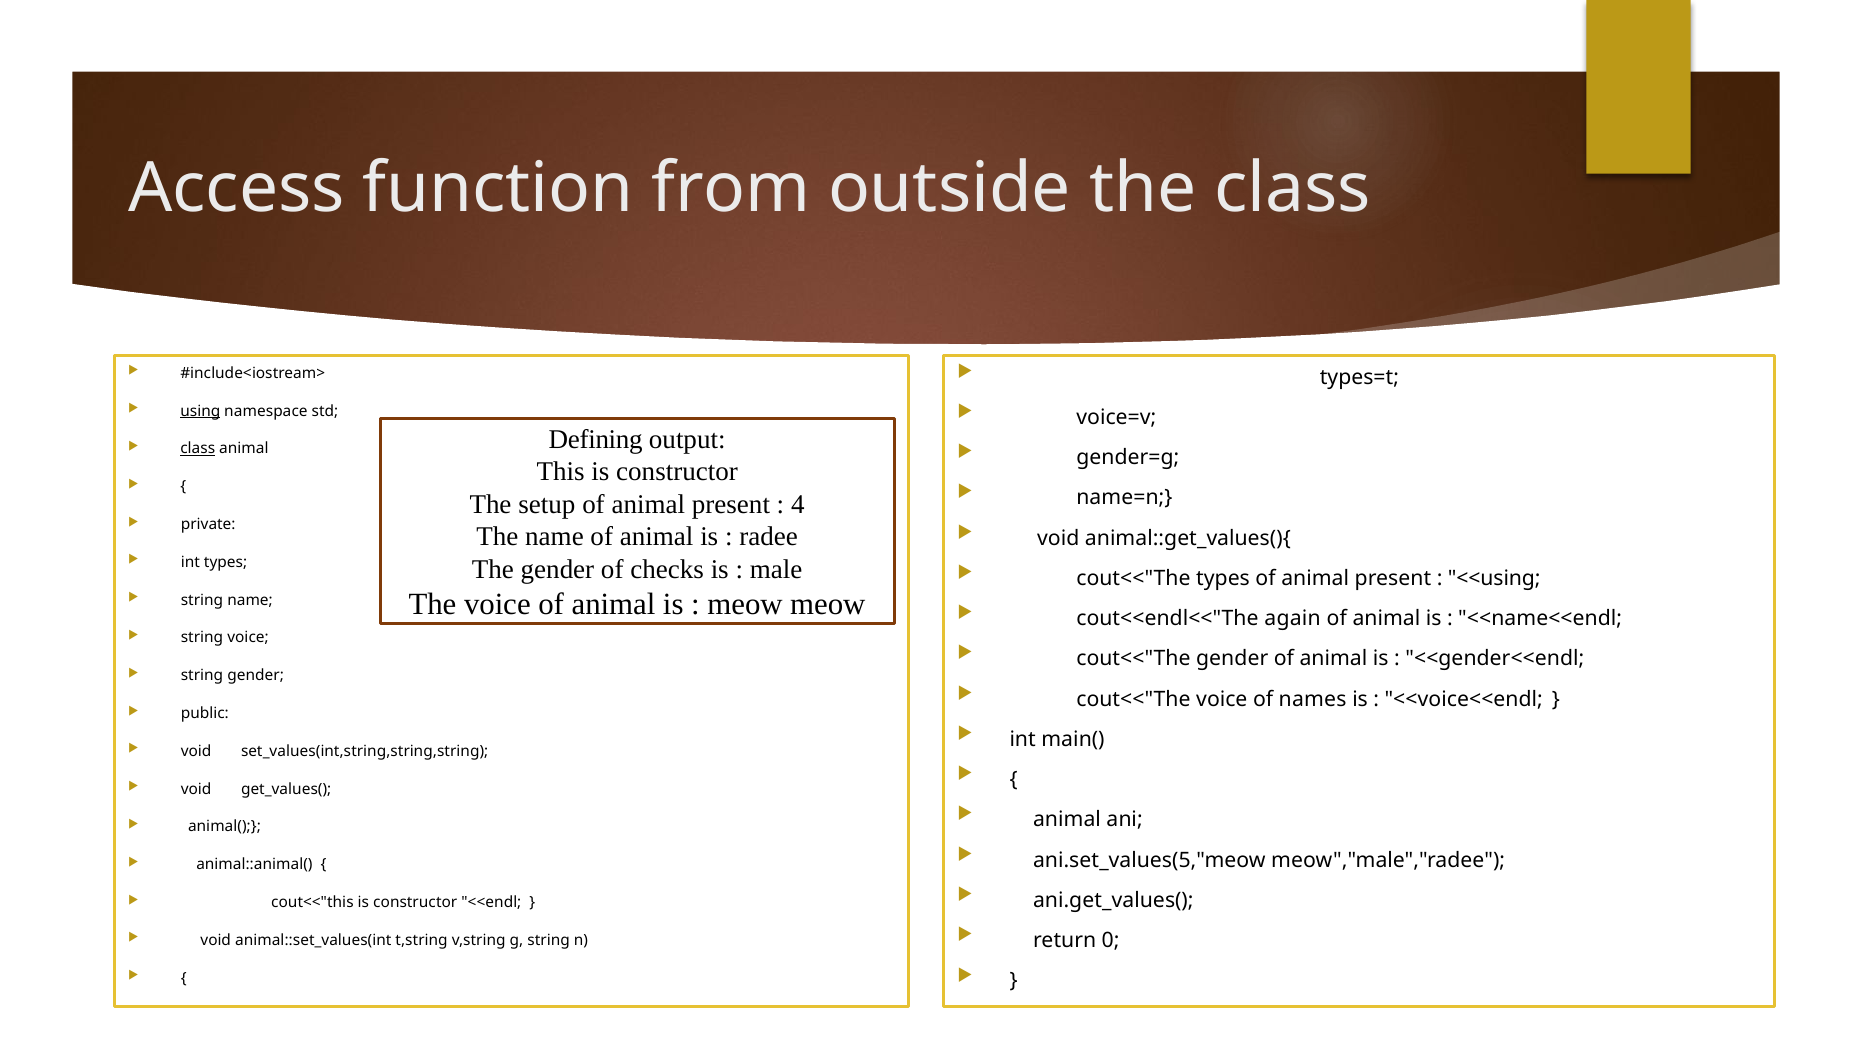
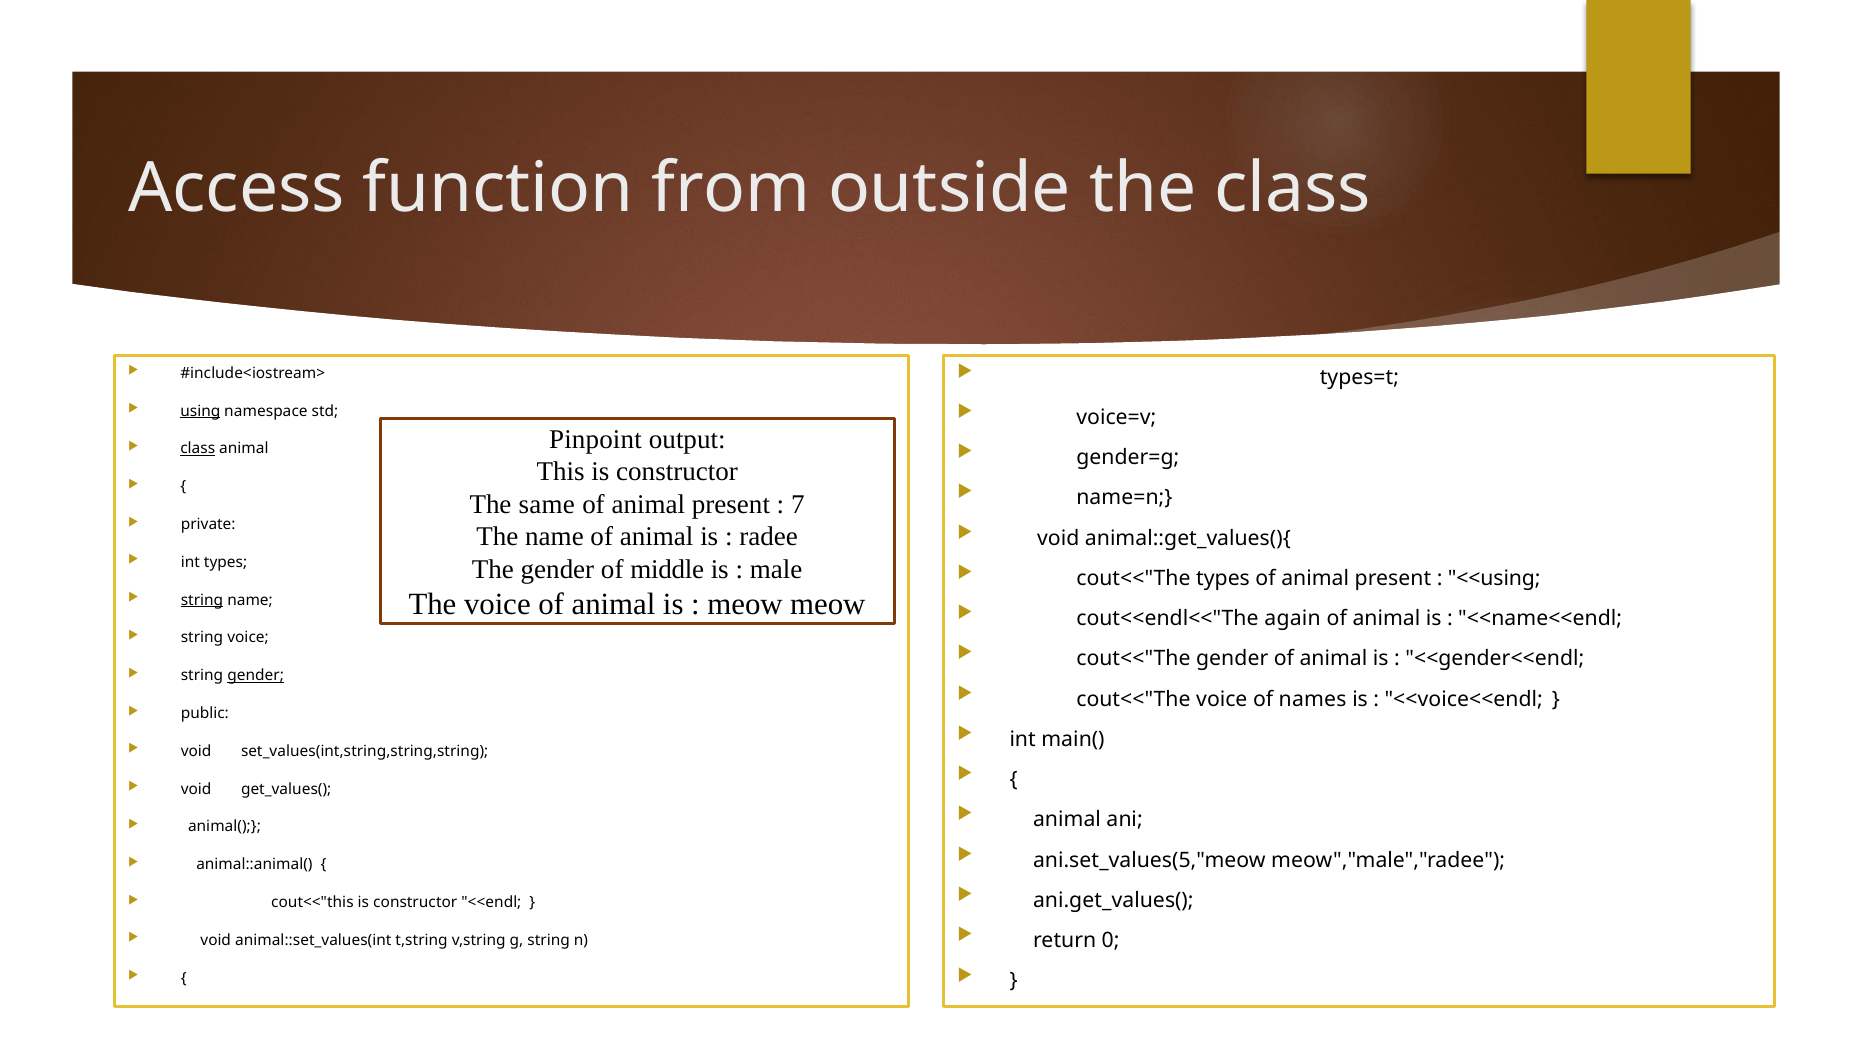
Defining: Defining -> Pinpoint
setup: setup -> same
4: 4 -> 7
checks: checks -> middle
string at (202, 600) underline: none -> present
gender at (256, 676) underline: none -> present
